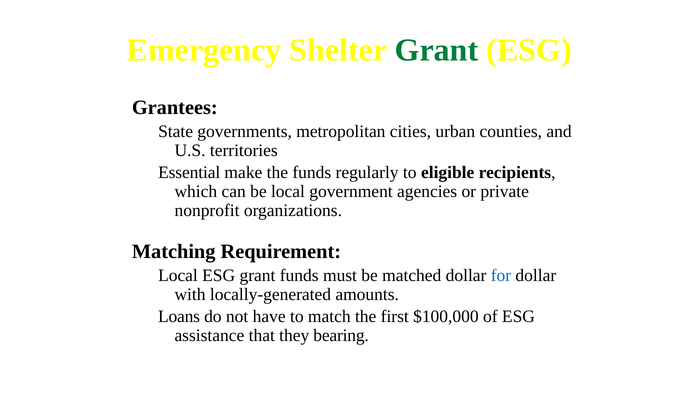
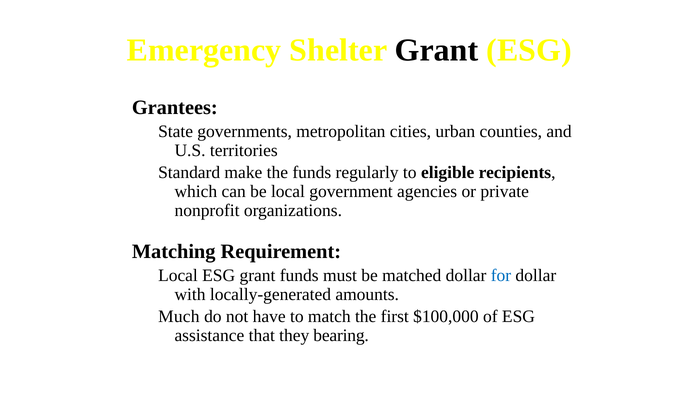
Grant at (437, 50) colour: green -> black
Essential: Essential -> Standard
Loans: Loans -> Much
